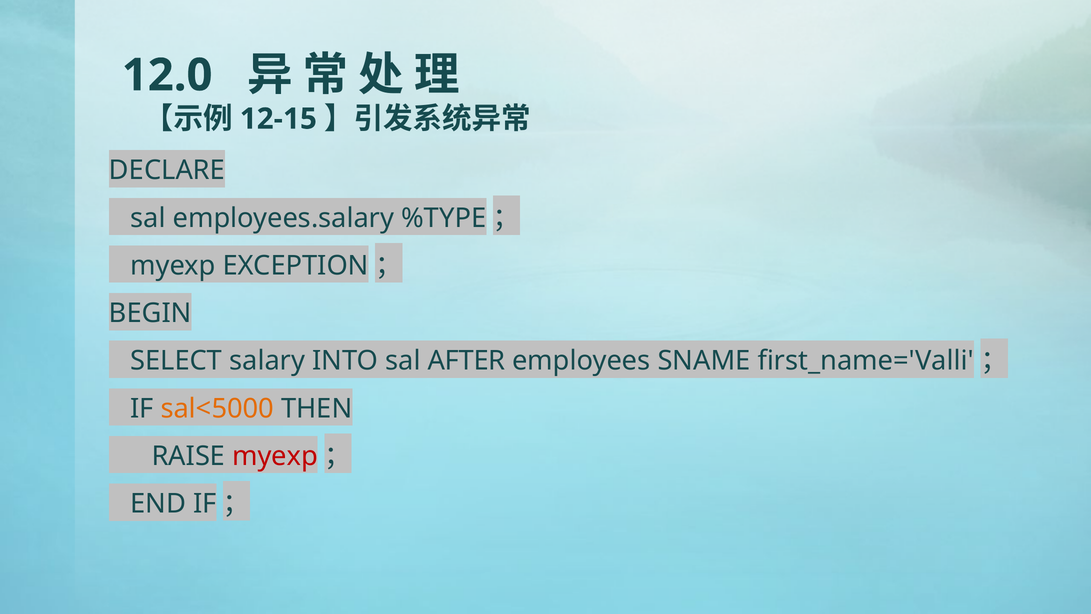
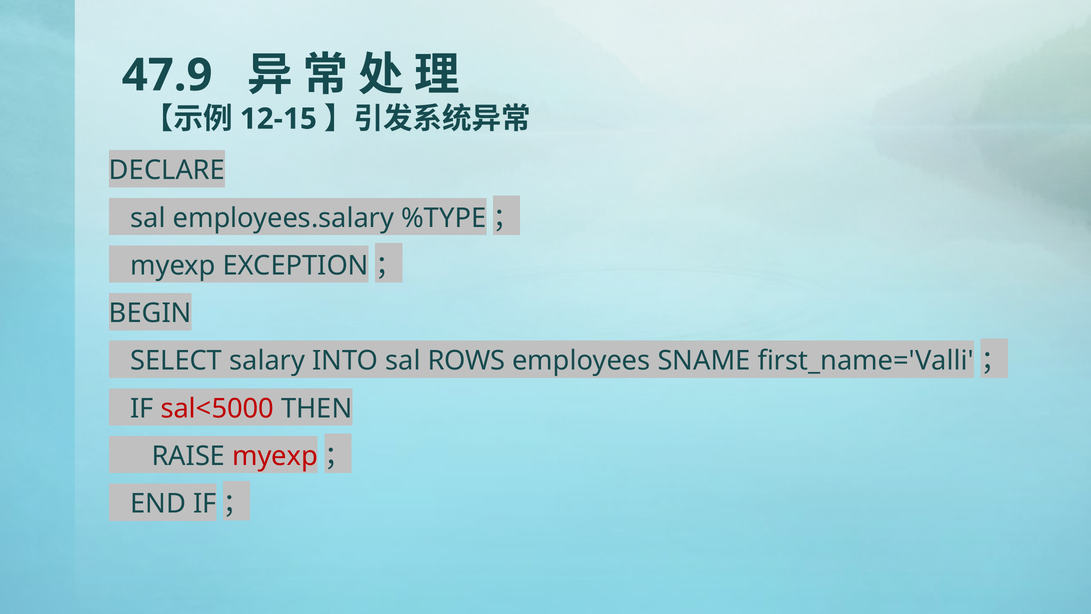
12.0: 12.0 -> 47.9
AFTER: AFTER -> ROWS
sal<5000 colour: orange -> red
